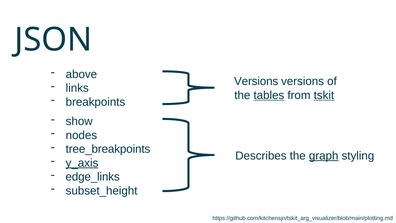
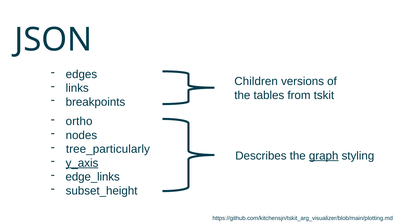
above: above -> edges
Versions at (256, 81): Versions -> Children
tables underline: present -> none
tskit underline: present -> none
show: show -> ortho
tree_breakpoints: tree_breakpoints -> tree_particularly
